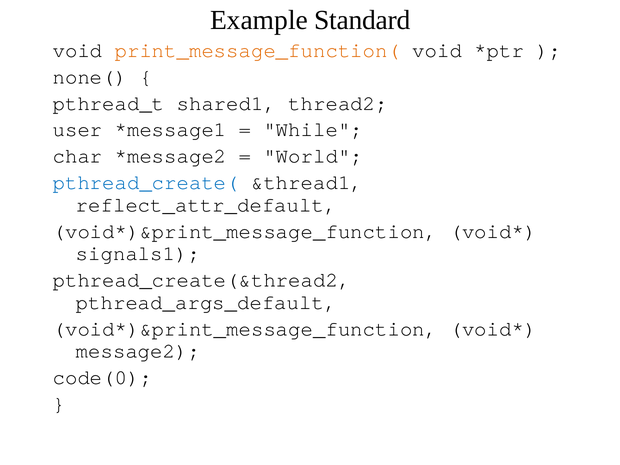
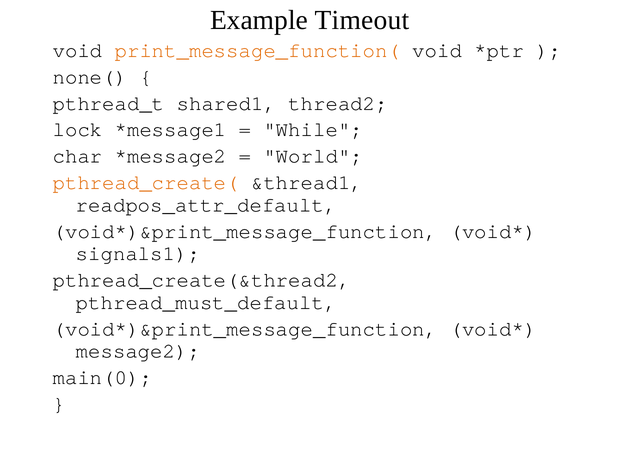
Standard: Standard -> Timeout
user: user -> lock
pthread_create( colour: blue -> orange
reflect_attr_default: reflect_attr_default -> readpos_attr_default
pthread_args_default: pthread_args_default -> pthread_must_default
code(0: code(0 -> main(0
